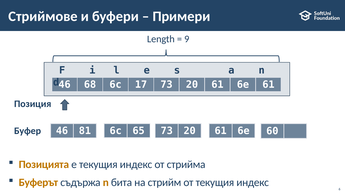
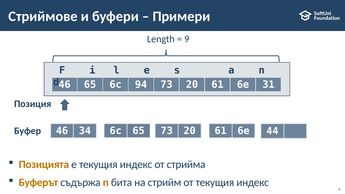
46 68: 68 -> 65
17: 17 -> 94
6e 61: 61 -> 31
81: 81 -> 34
60: 60 -> 44
